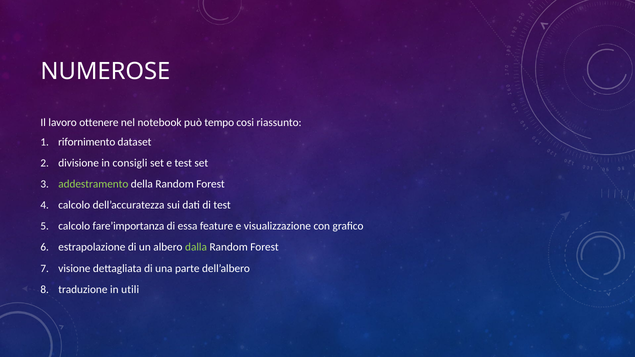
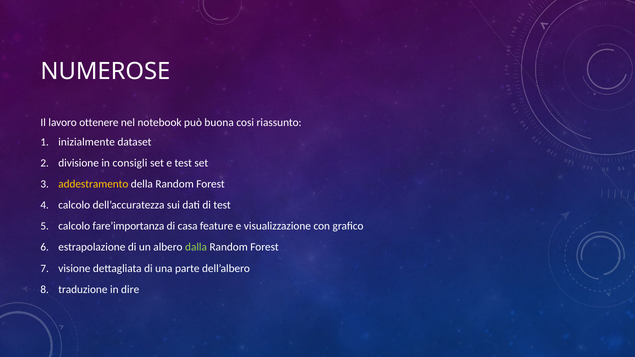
tempo: tempo -> buona
rifornimento: rifornimento -> inizialmente
addestramento colour: light green -> yellow
essa: essa -> casa
utili: utili -> dire
